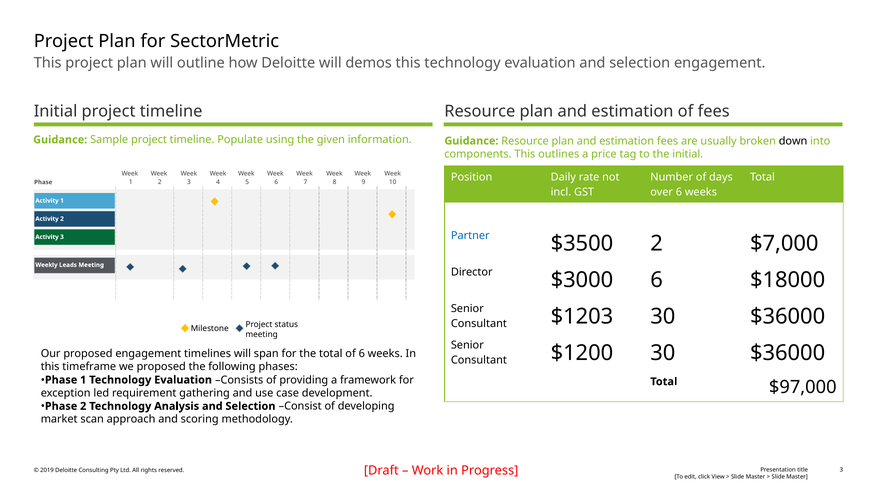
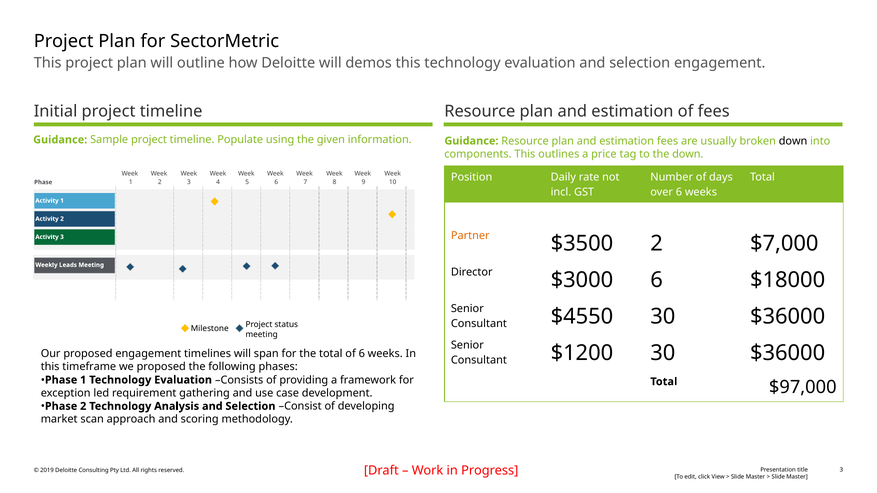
the initial: initial -> down
Partner colour: blue -> orange
$1203: $1203 -> $4550
